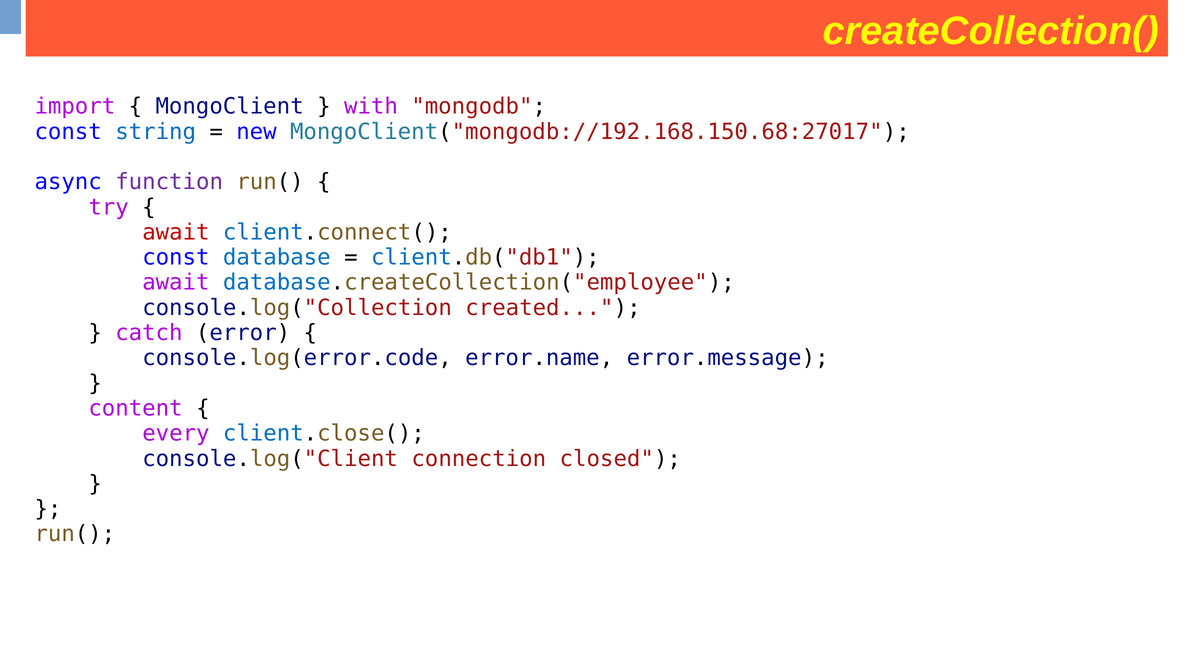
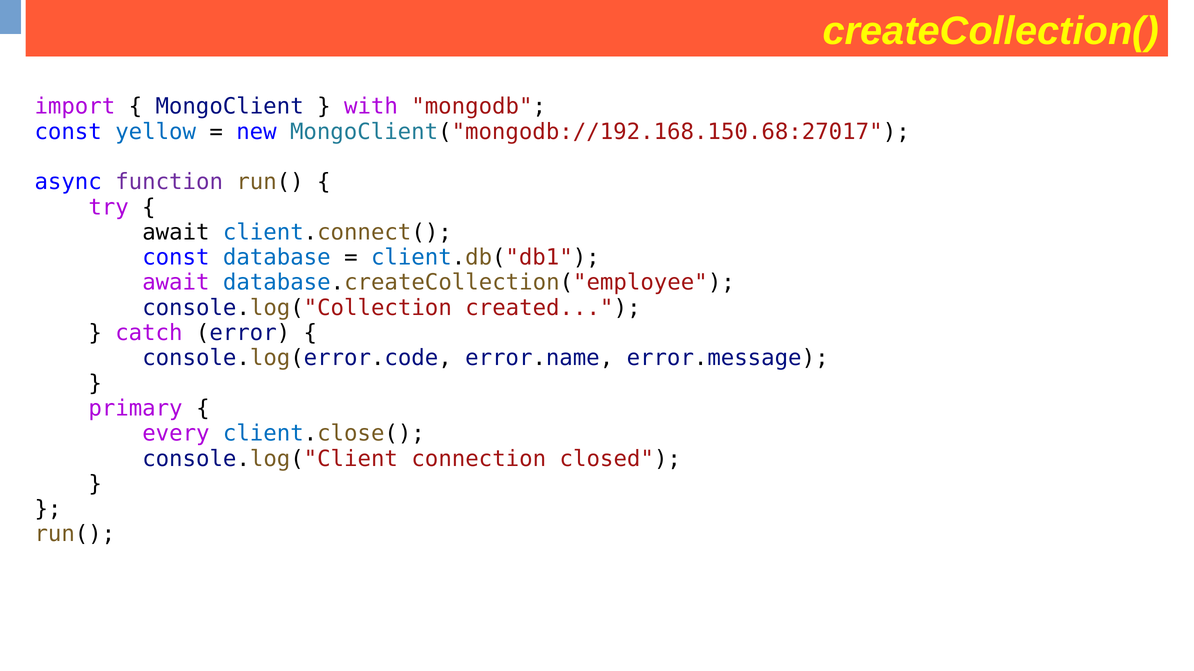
string: string -> yellow
await at (176, 233) colour: red -> black
content: content -> primary
